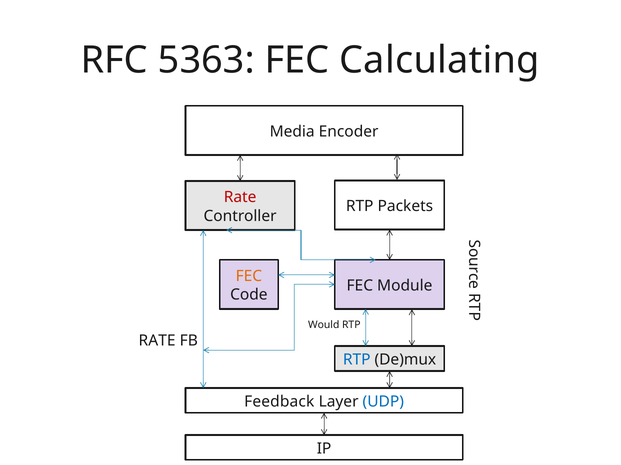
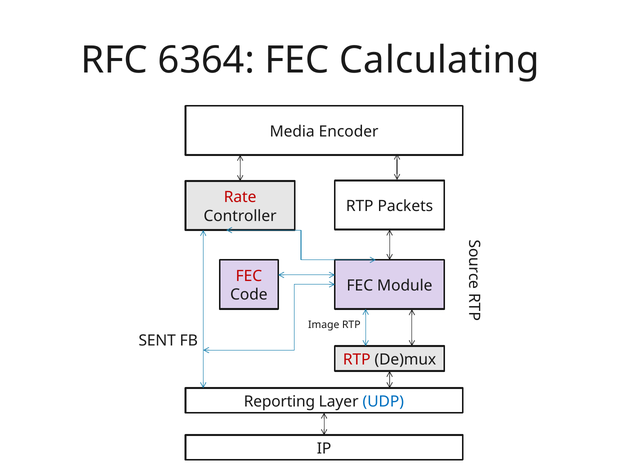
5363: 5363 -> 6364
FEC at (249, 277) colour: orange -> red
Would: Would -> Image
RATE at (157, 341): RATE -> SENT
RTP at (357, 360) colour: blue -> red
Feedback: Feedback -> Reporting
